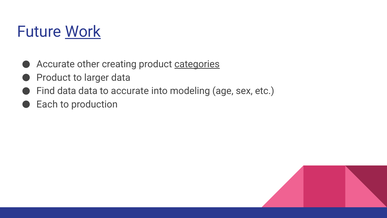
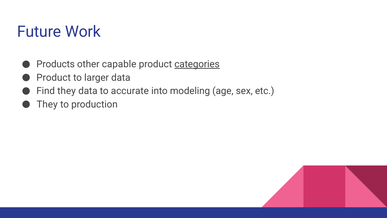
Work underline: present -> none
Accurate at (56, 64): Accurate -> Products
creating: creating -> capable
Find data: data -> they
Each at (47, 104): Each -> They
